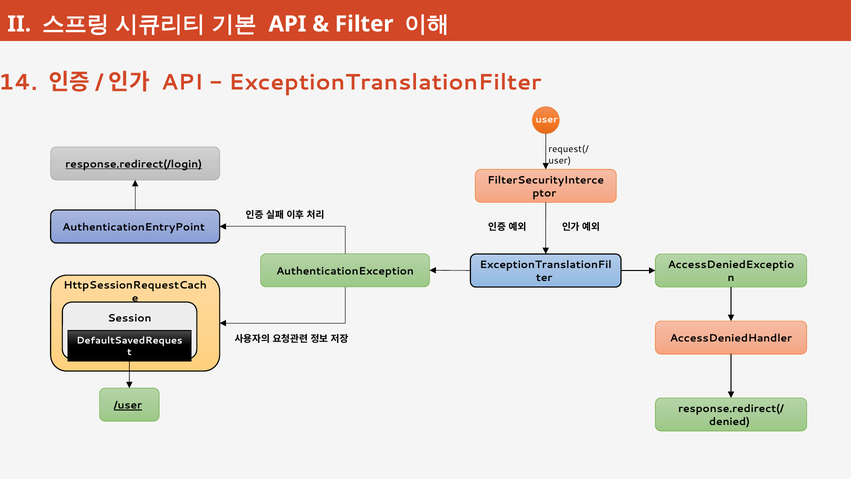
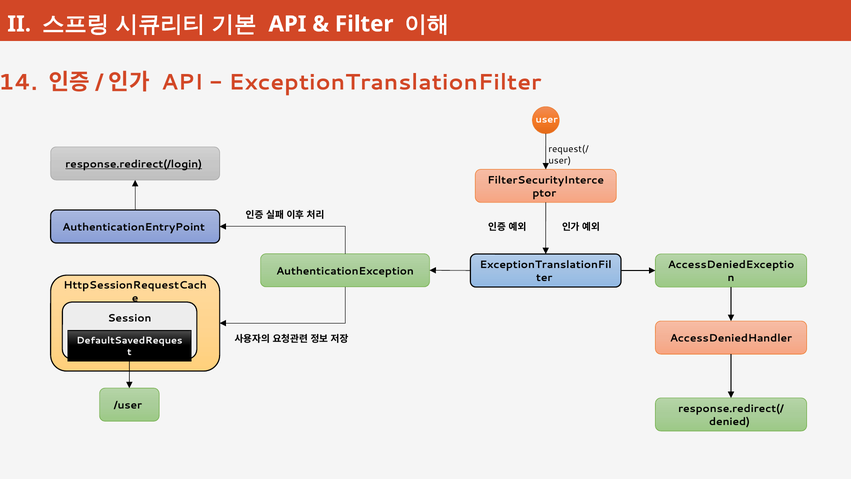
/user underline: present -> none
